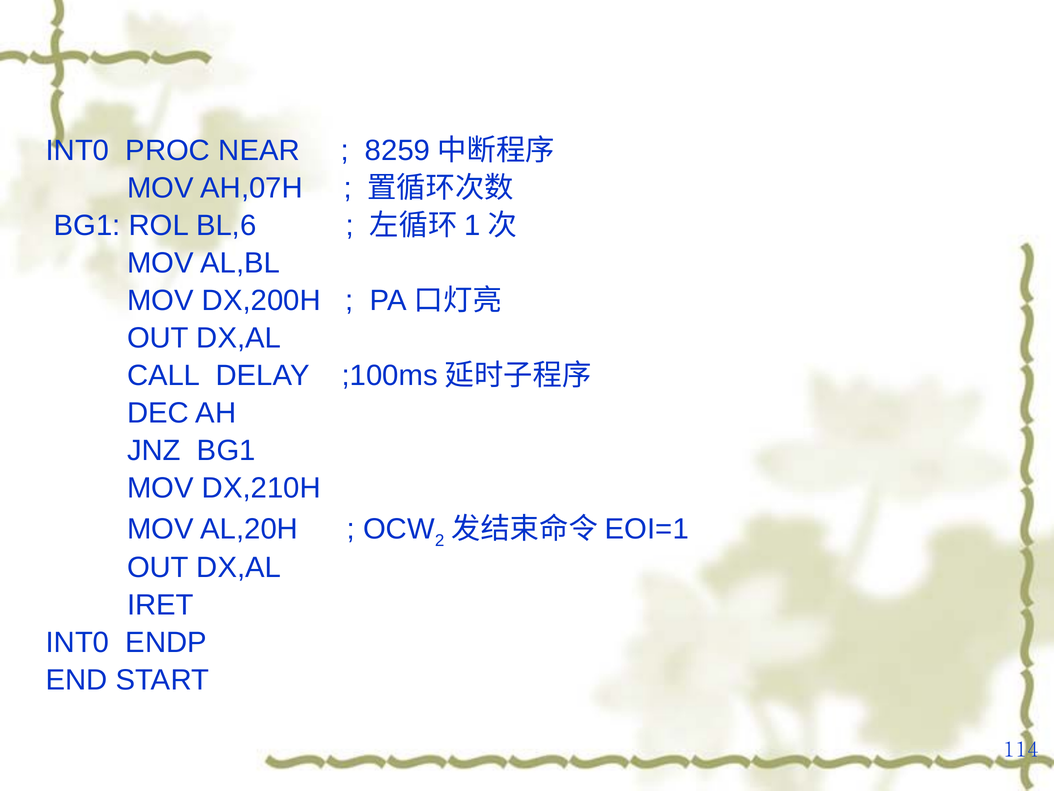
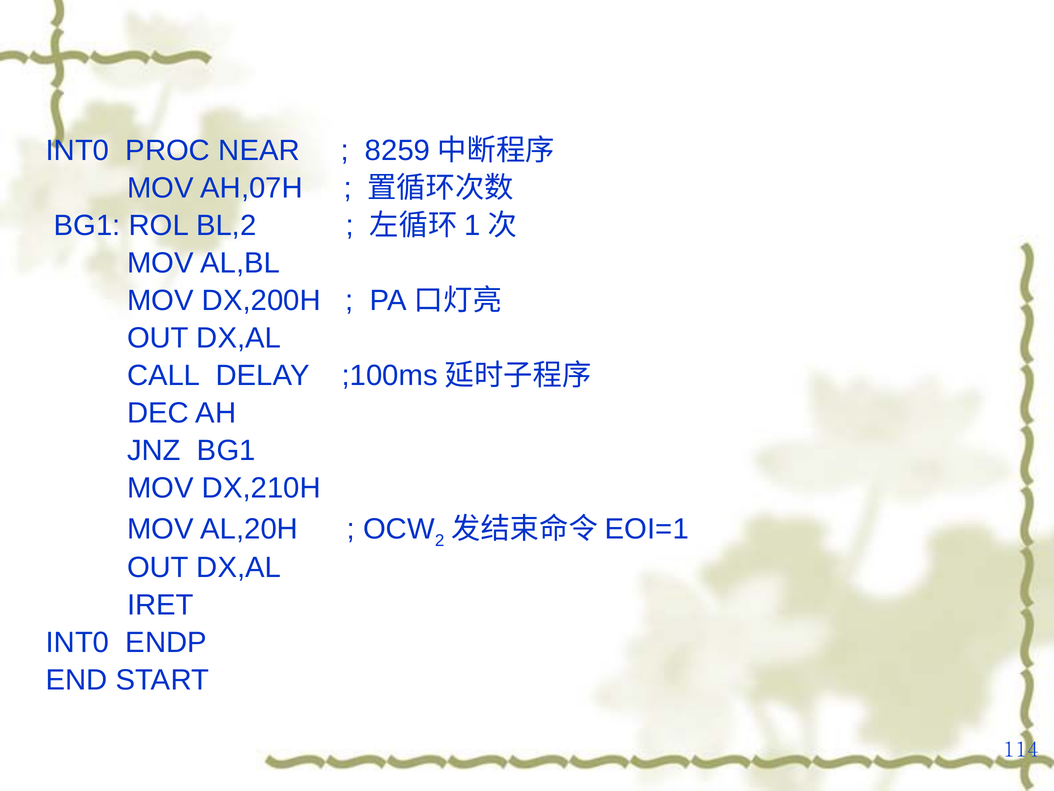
BL,6: BL,6 -> BL,2
